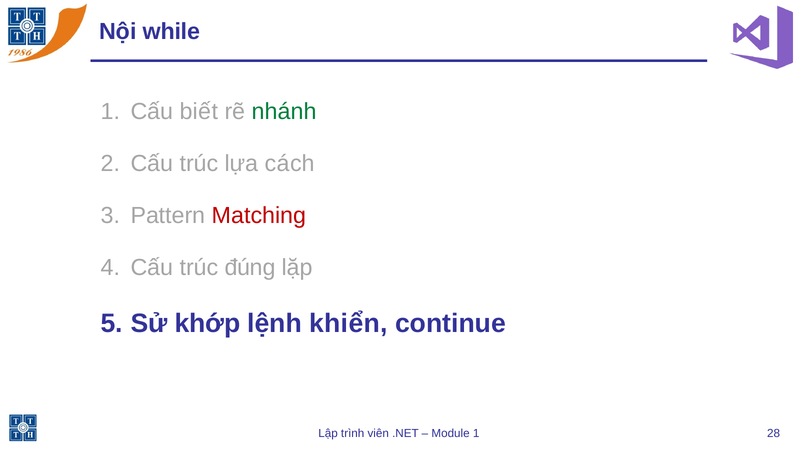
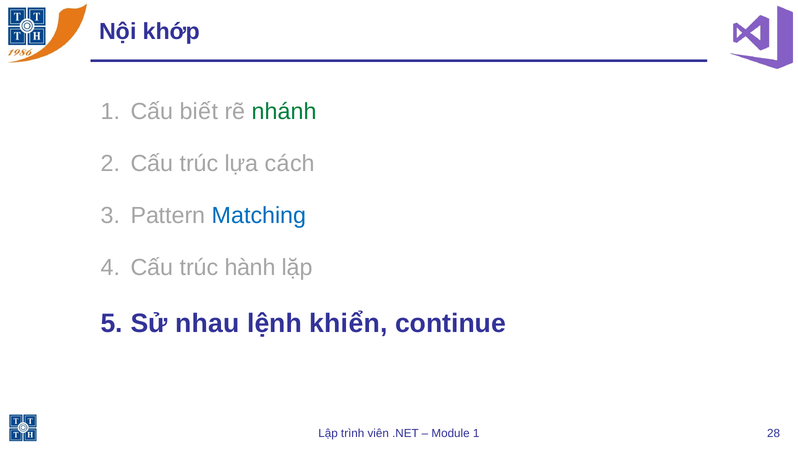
while: while -> khớp
Matching colour: red -> blue
đúng: đúng -> hành
khớp: khớp -> nhau
